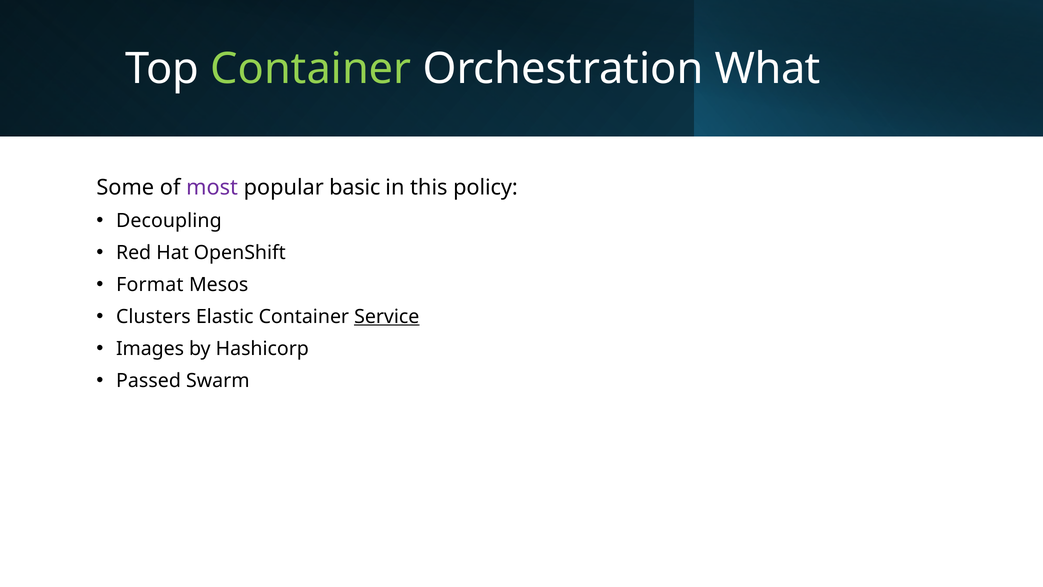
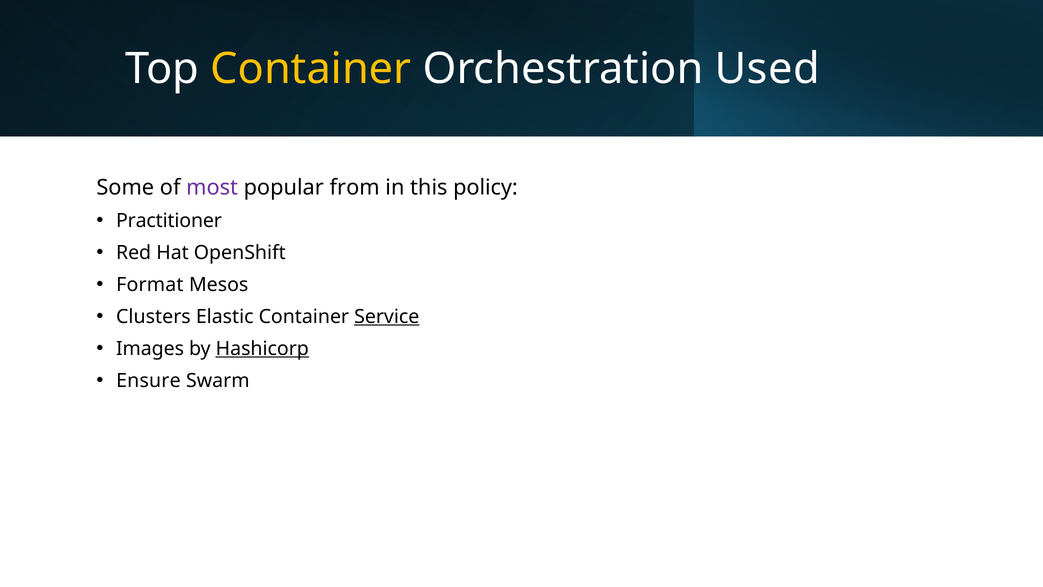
Container at (311, 69) colour: light green -> yellow
What: What -> Used
basic: basic -> from
Decoupling: Decoupling -> Practitioner
Hashicorp underline: none -> present
Passed: Passed -> Ensure
